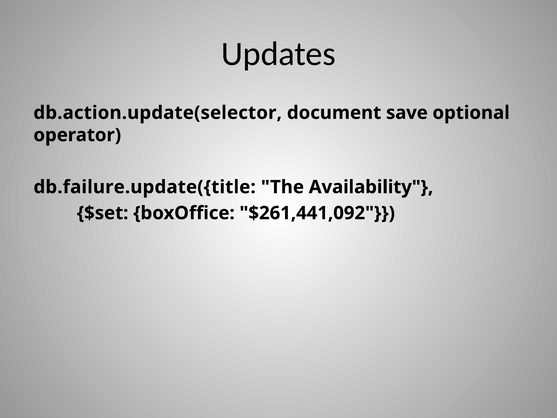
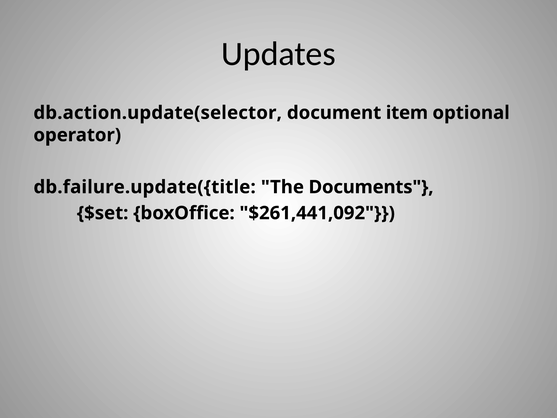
save: save -> item
Availability: Availability -> Documents
